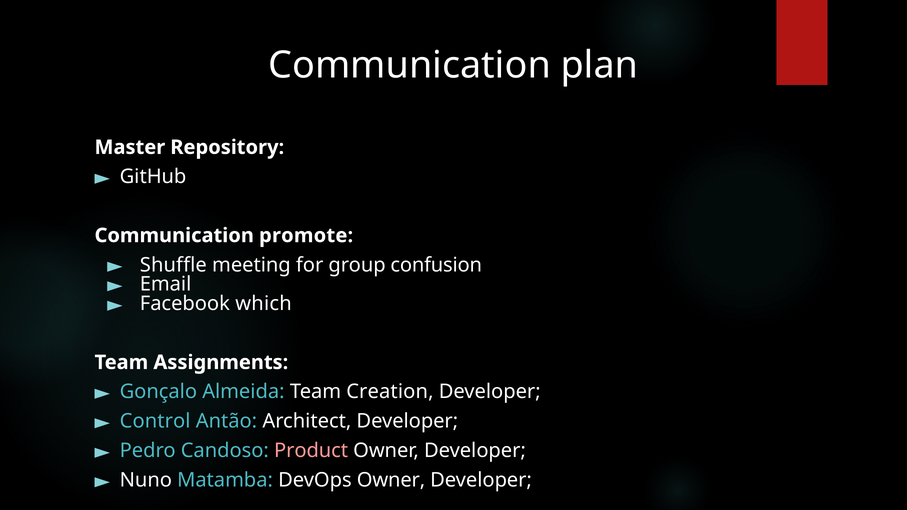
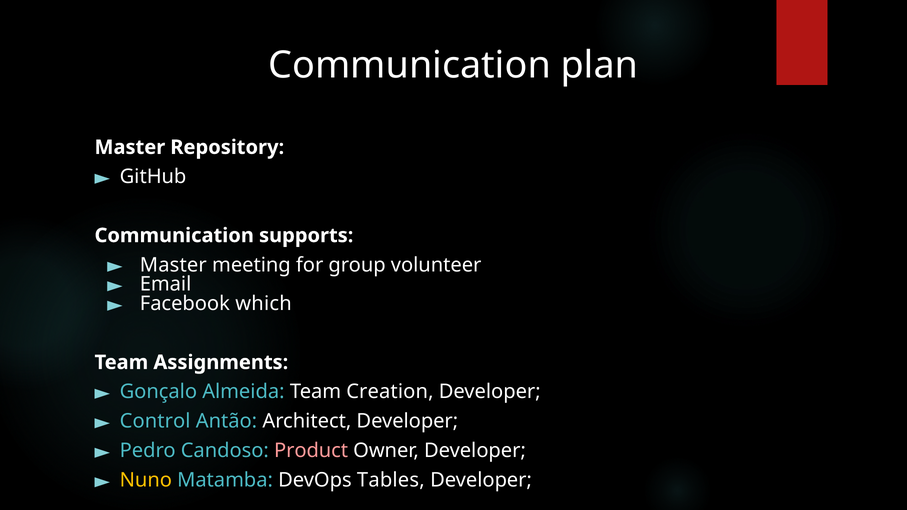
promote: promote -> supports
Shuffle at (173, 265): Shuffle -> Master
confusion: confusion -> volunteer
Nuno colour: white -> yellow
DevOps Owner: Owner -> Tables
